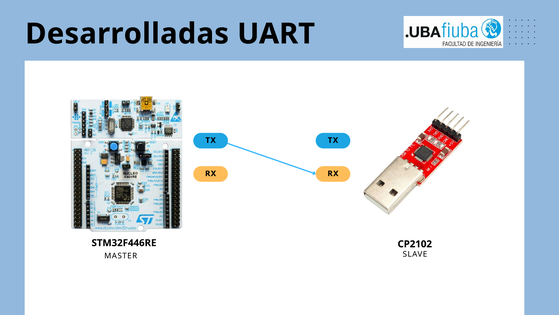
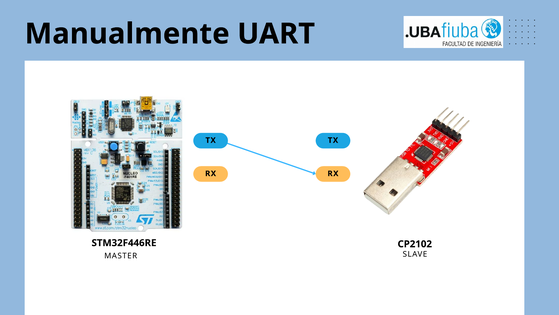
Desarrolladas: Desarrolladas -> Manualmente
